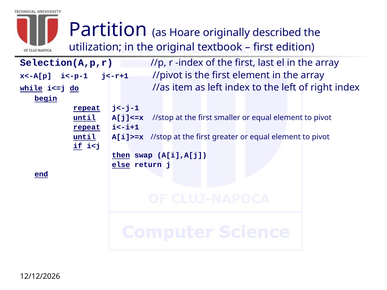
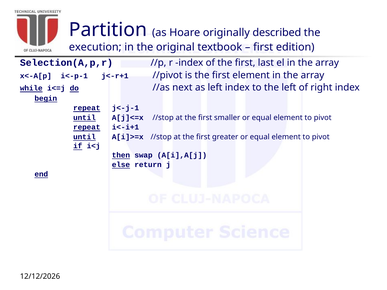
utilization: utilization -> execution
item: item -> next
